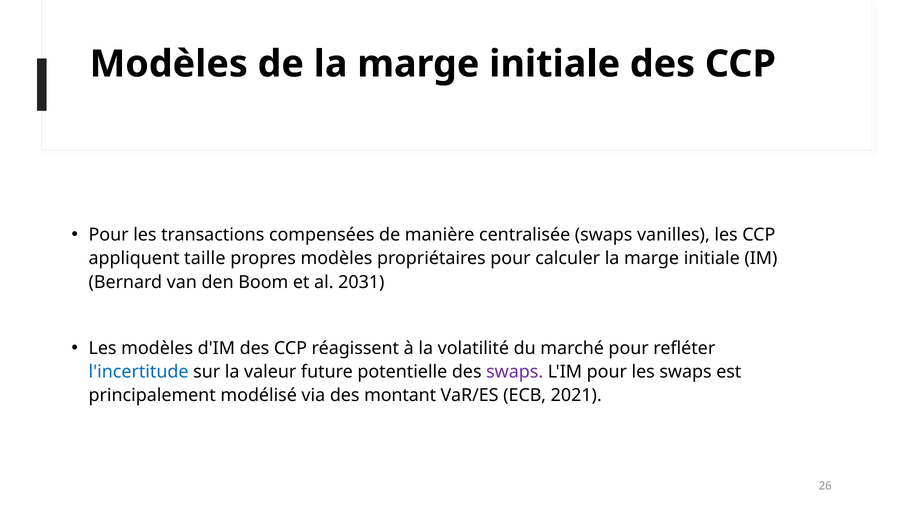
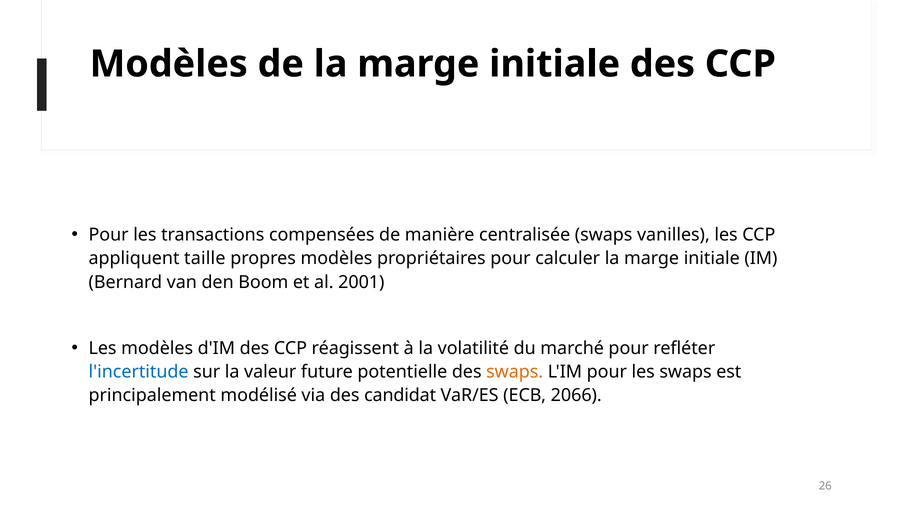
2031: 2031 -> 2001
swaps at (515, 372) colour: purple -> orange
montant: montant -> candidat
2021: 2021 -> 2066
